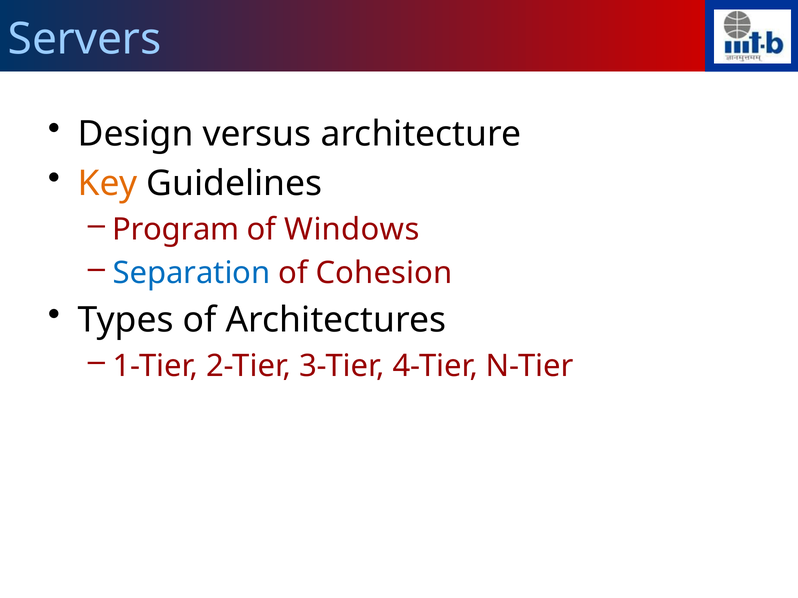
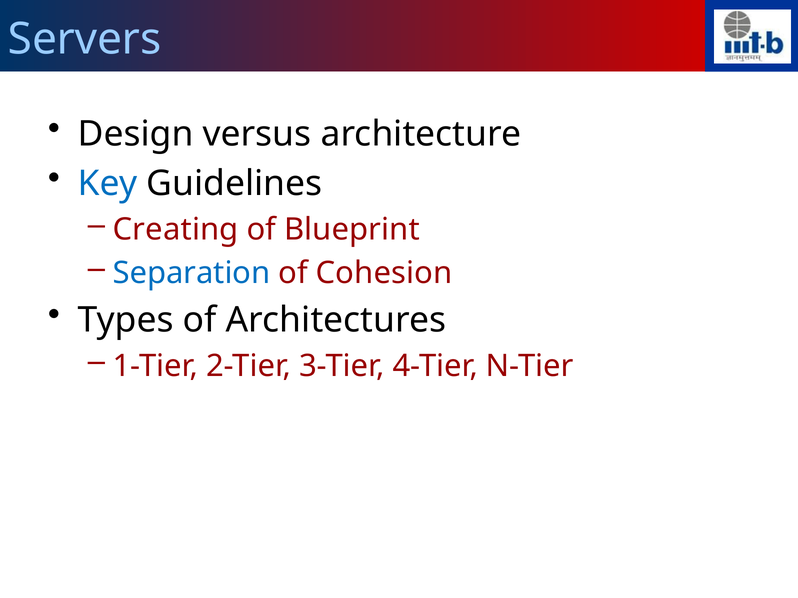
Key colour: orange -> blue
Program: Program -> Creating
Windows: Windows -> Blueprint
